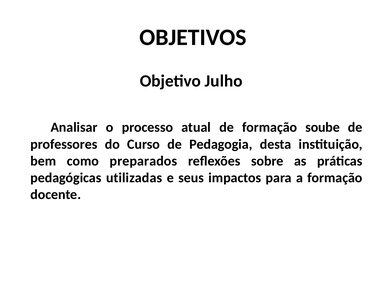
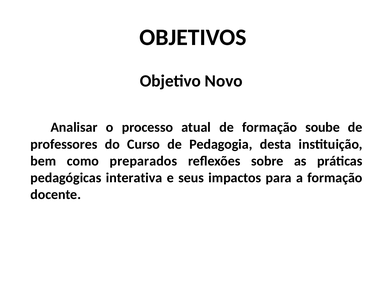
Julho: Julho -> Novo
utilizadas: utilizadas -> interativa
